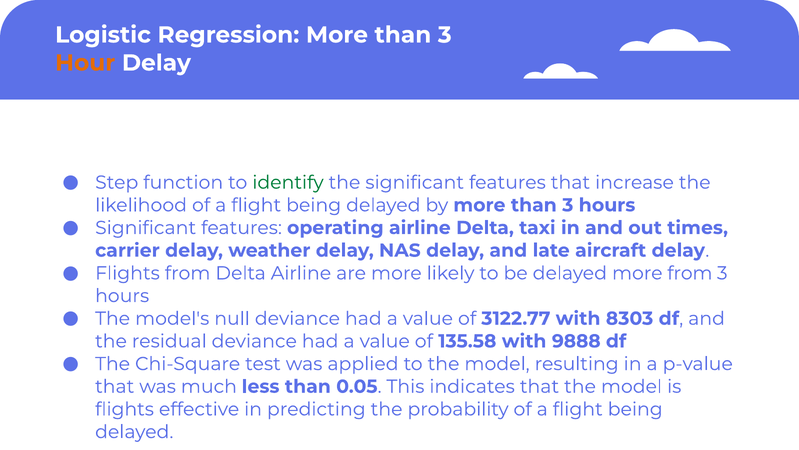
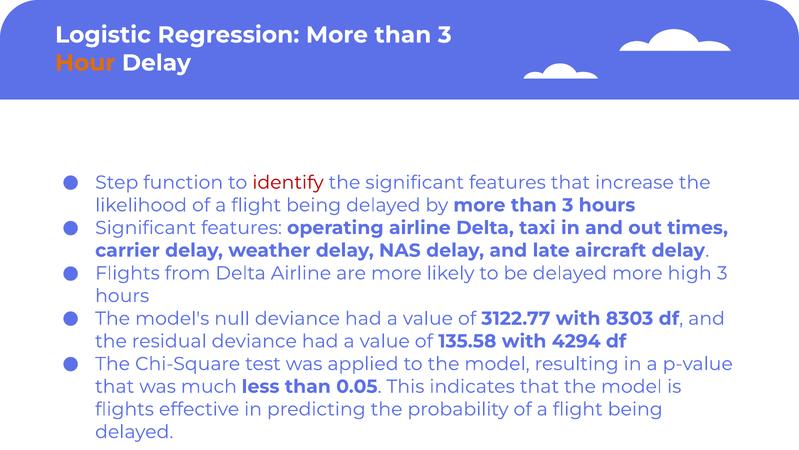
identify colour: green -> red
more from: from -> high
9888: 9888 -> 4294
